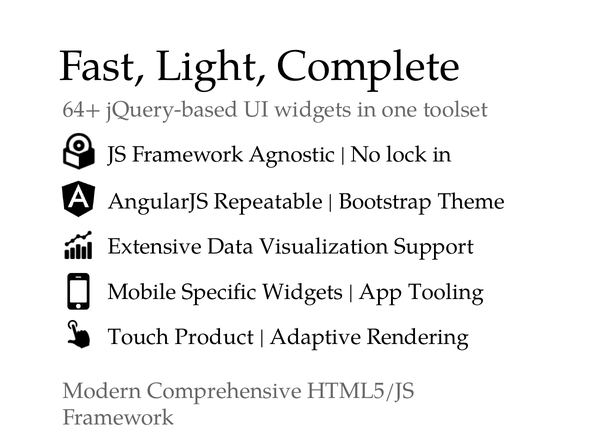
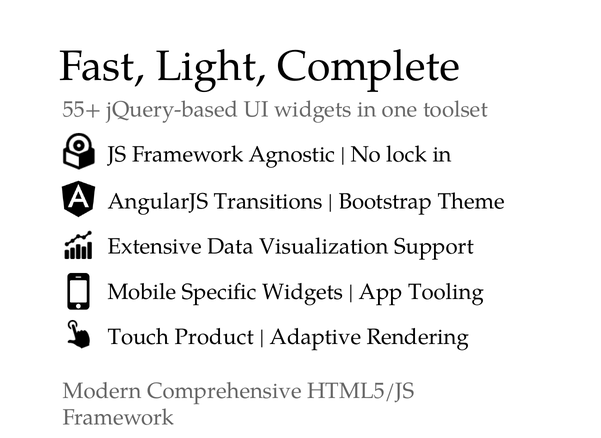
64+: 64+ -> 55+
Repeatable: Repeatable -> Transitions
